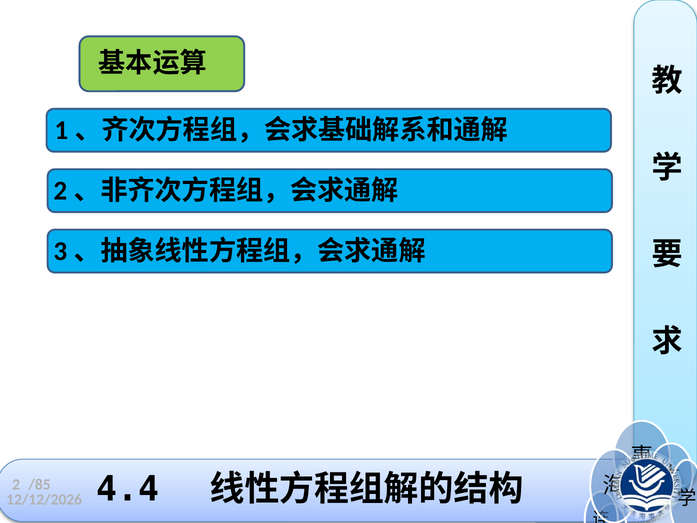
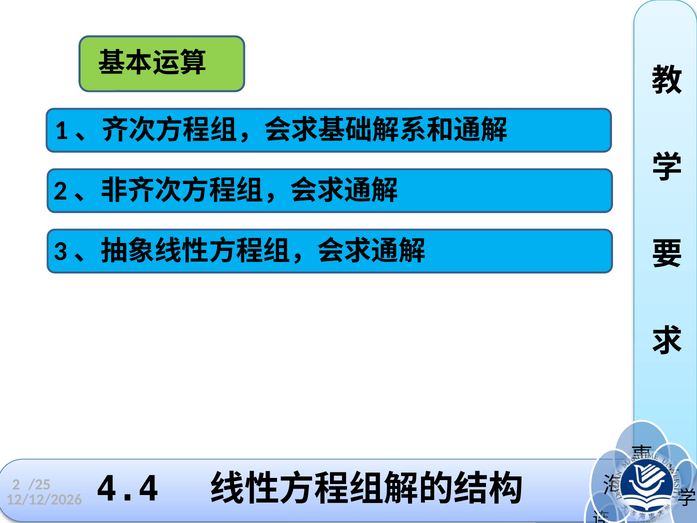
/85: /85 -> /25
